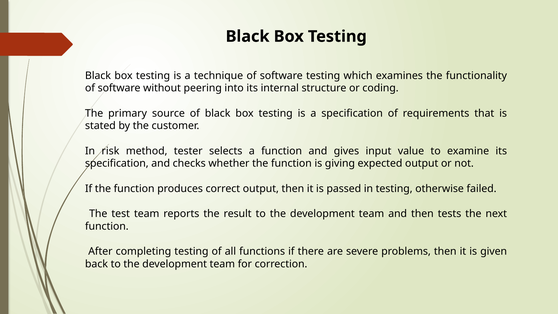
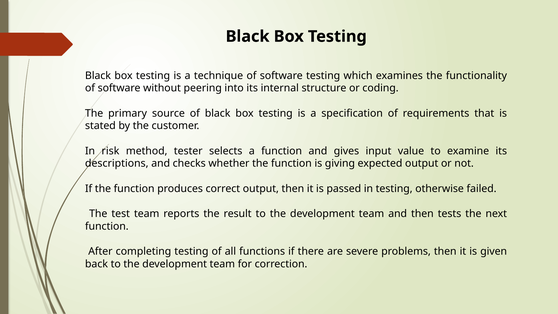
specification at (117, 163): specification -> descriptions
